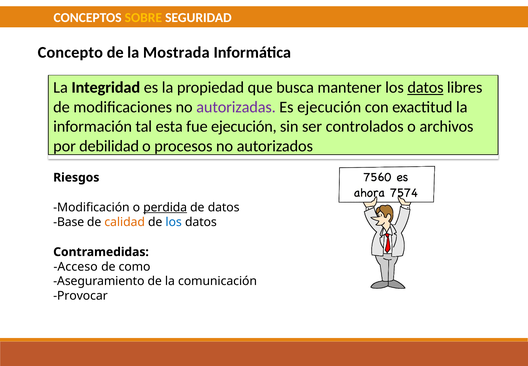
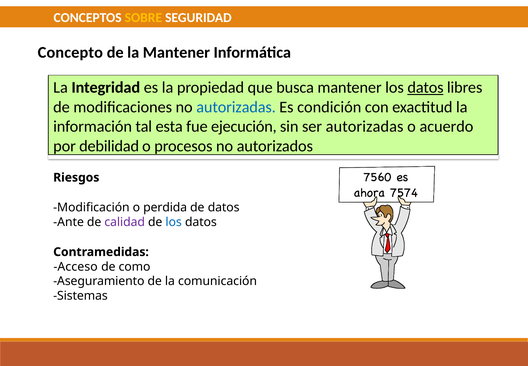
la Mostrada: Mostrada -> Mantener
autorizadas at (236, 107) colour: purple -> blue
Es ejecución: ejecución -> condición
ser controlados: controlados -> autorizadas
archivos: archivos -> acuerdo
perdida underline: present -> none
Base: Base -> Ante
calidad colour: orange -> purple
Provocar: Provocar -> Sistemas
